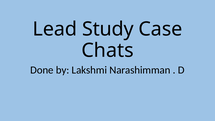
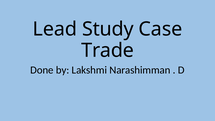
Chats: Chats -> Trade
